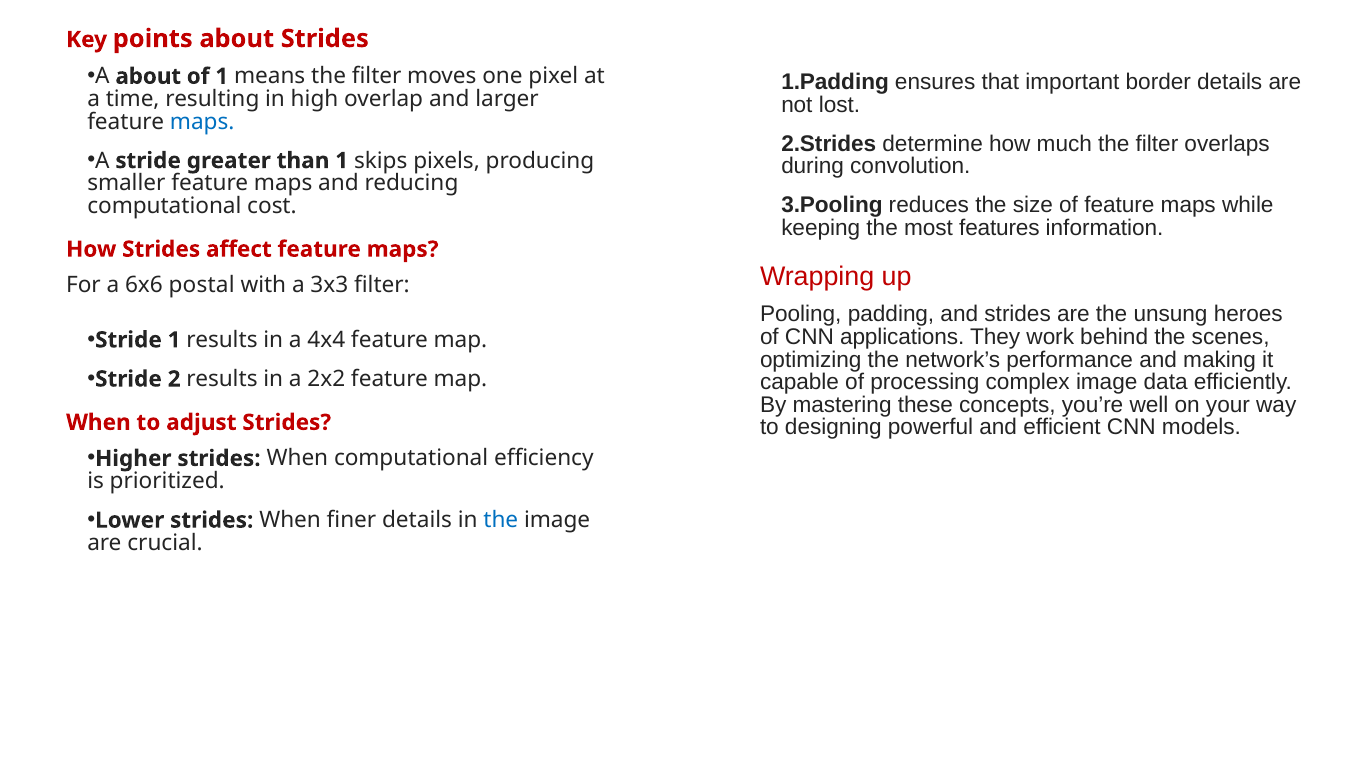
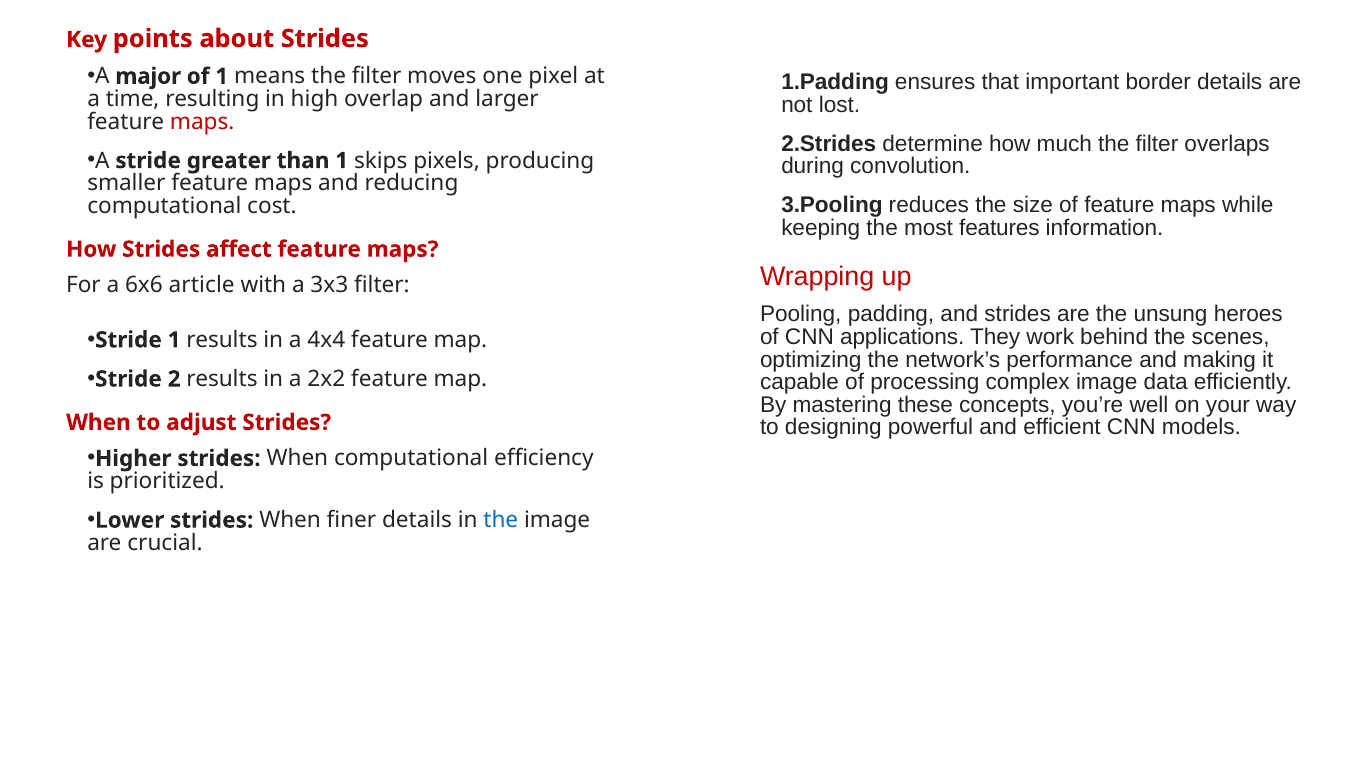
A about: about -> major
maps at (202, 122) colour: blue -> red
postal: postal -> article
